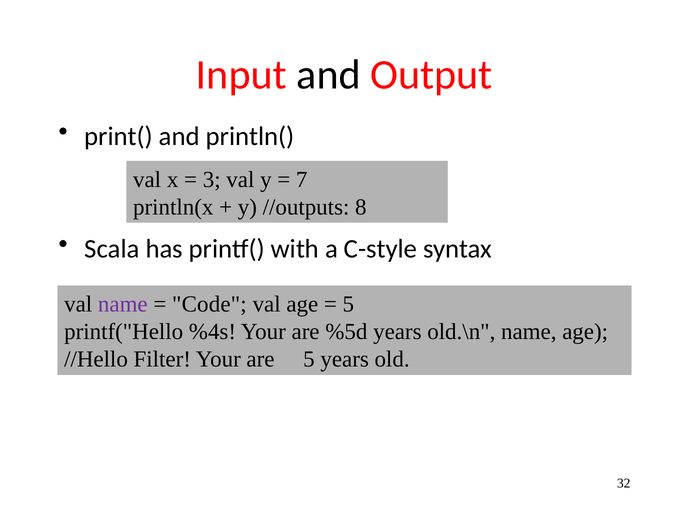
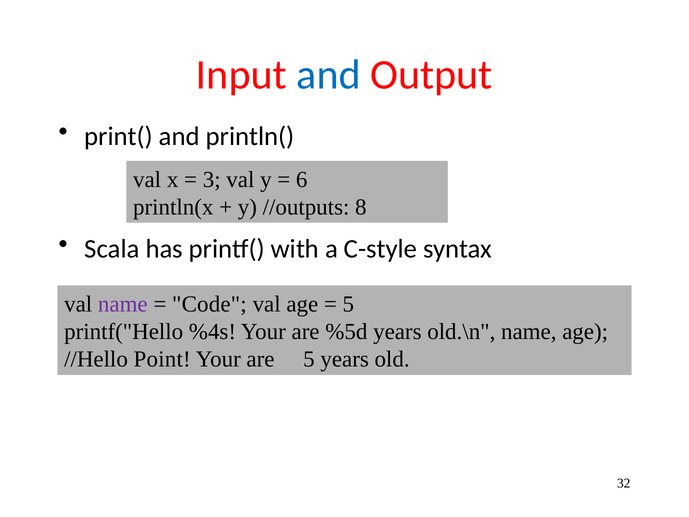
and at (329, 75) colour: black -> blue
7: 7 -> 6
Filter: Filter -> Point
